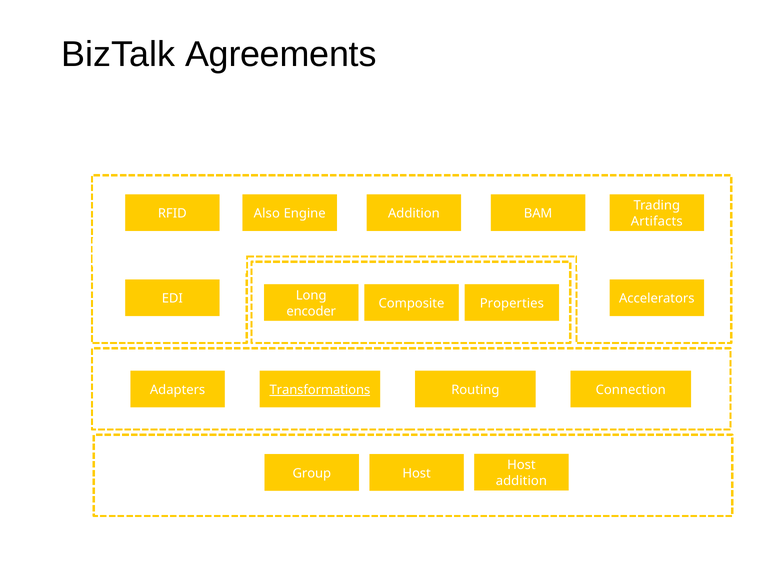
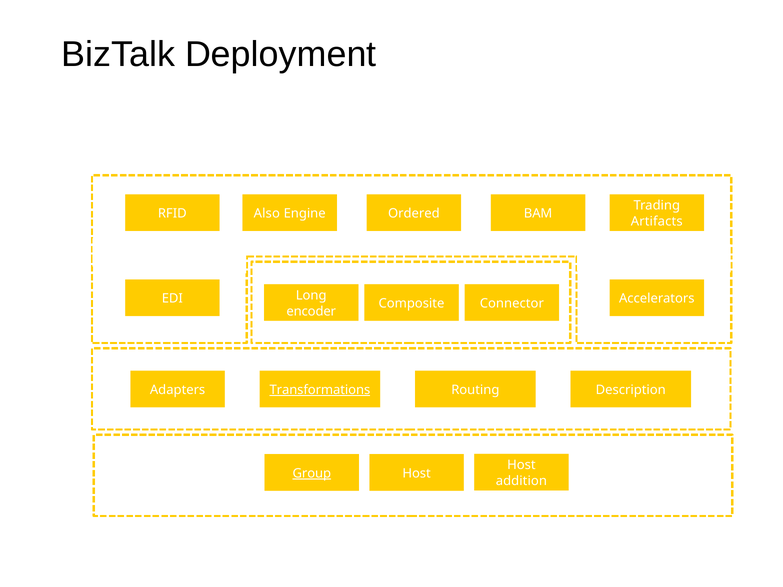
Agreements: Agreements -> Deployment
Engine Addition: Addition -> Ordered
Properties: Properties -> Connector
Connection: Connection -> Description
Group underline: none -> present
